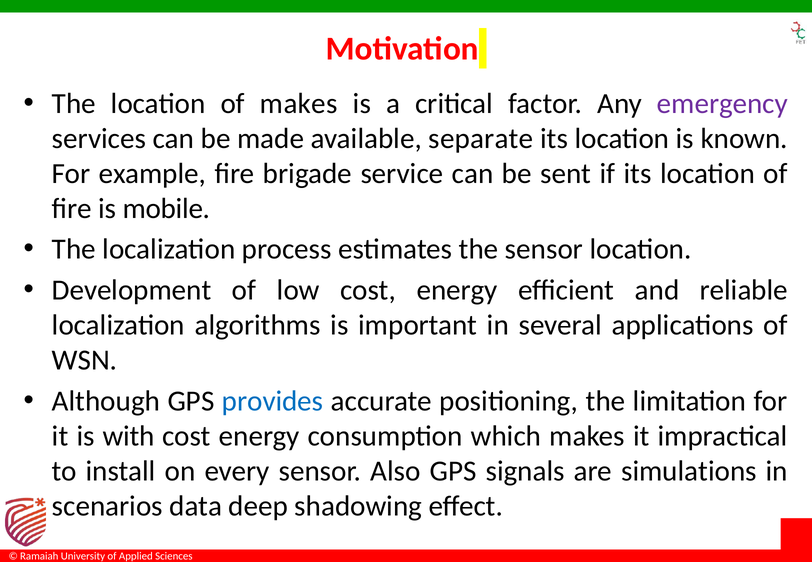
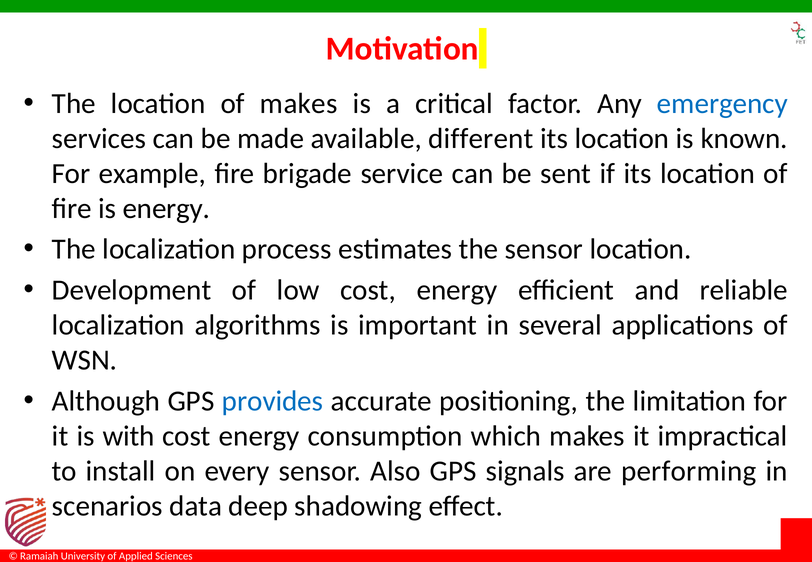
emergency colour: purple -> blue
separate: separate -> different
is mobile: mobile -> energy
simulations: simulations -> performing
